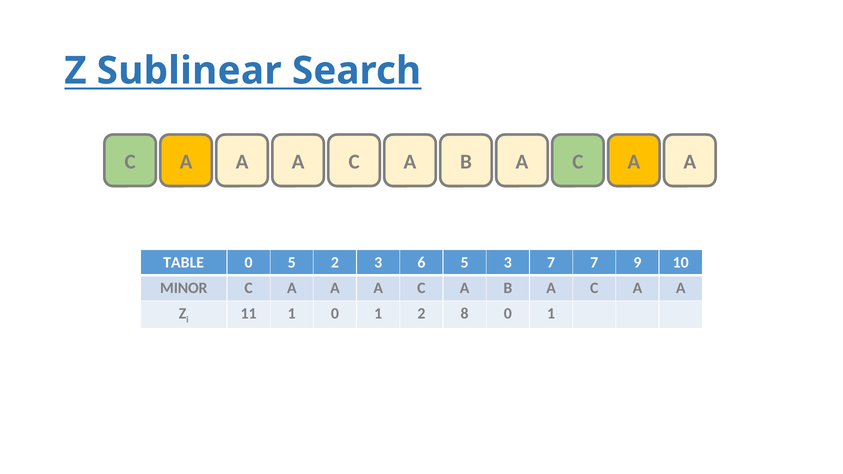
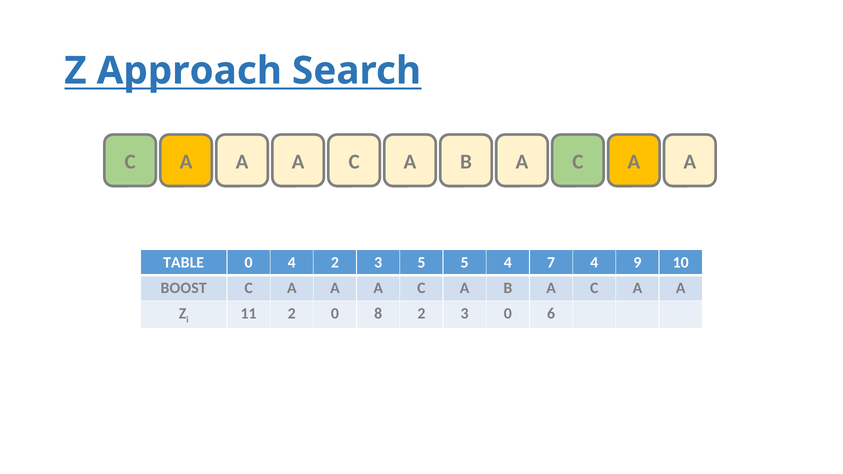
Sublinear: Sublinear -> Approach
0 5: 5 -> 4
3 6: 6 -> 5
5 3: 3 -> 4
7 7: 7 -> 4
MINOR: MINOR -> BOOST
11 1: 1 -> 2
1 at (378, 314): 1 -> 8
8 at (465, 314): 8 -> 3
1 at (551, 314): 1 -> 6
